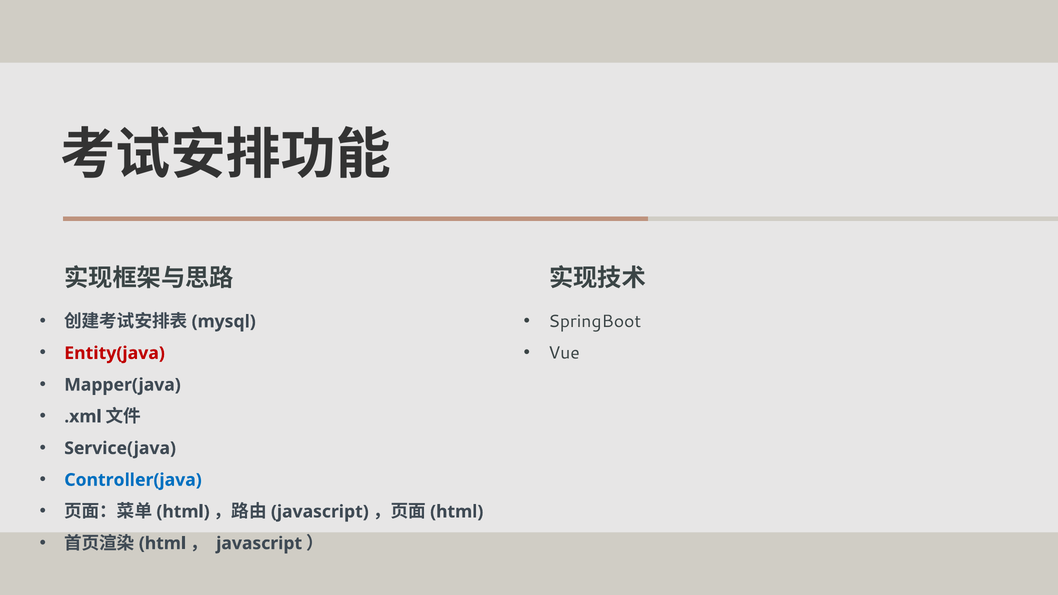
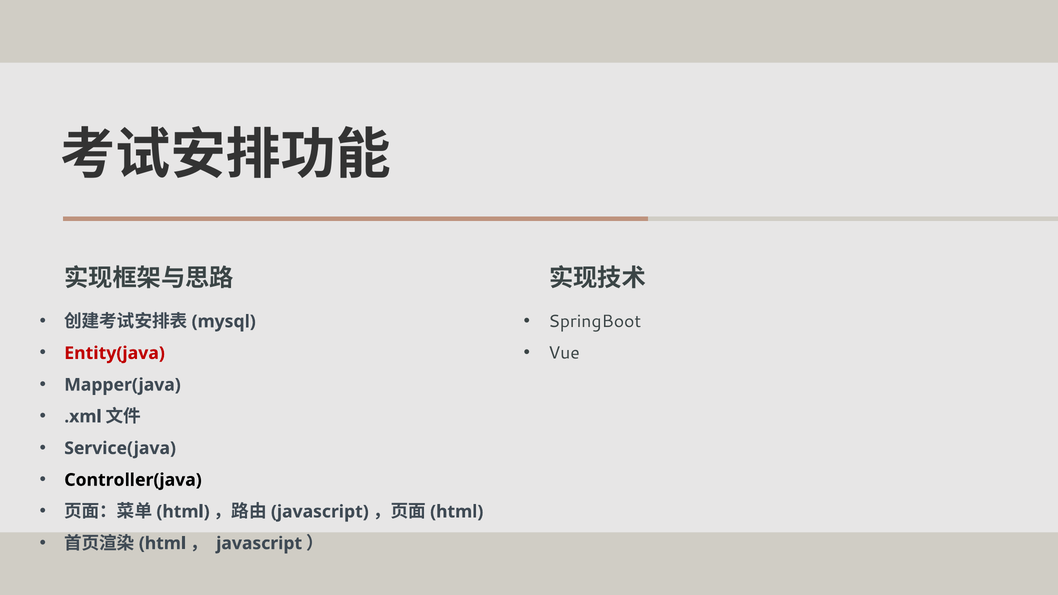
Controller(java colour: blue -> black
